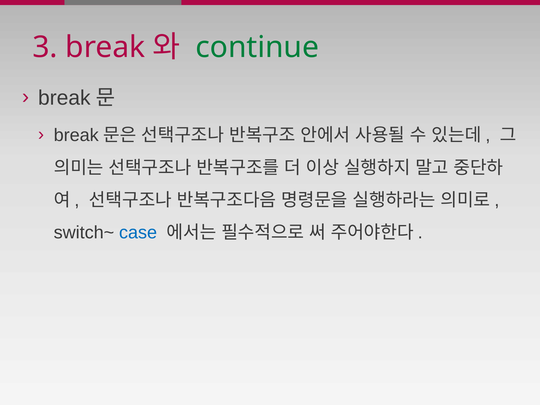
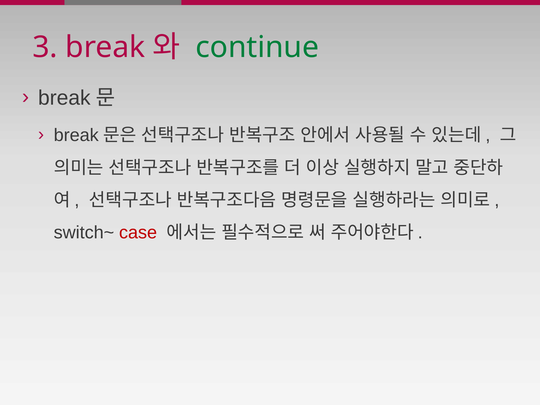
case colour: blue -> red
